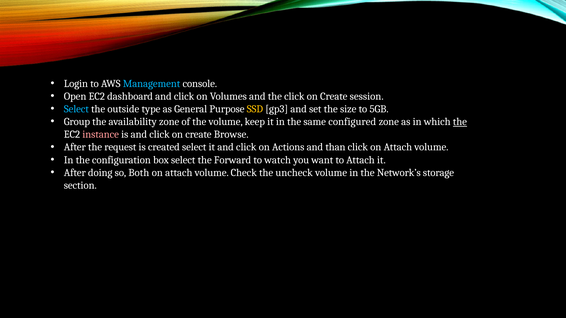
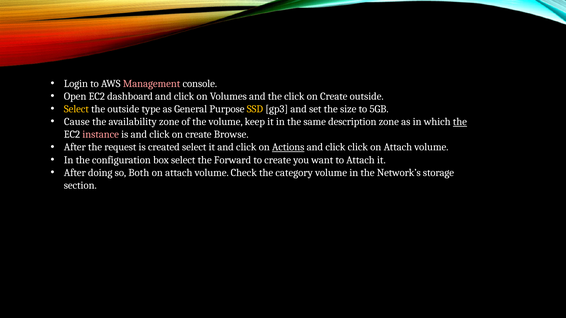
Management colour: light blue -> pink
Create session: session -> outside
Select at (76, 109) colour: light blue -> yellow
Group: Group -> Cause
configured: configured -> description
Actions underline: none -> present
than at (335, 147): than -> click
to watch: watch -> create
uncheck: uncheck -> category
